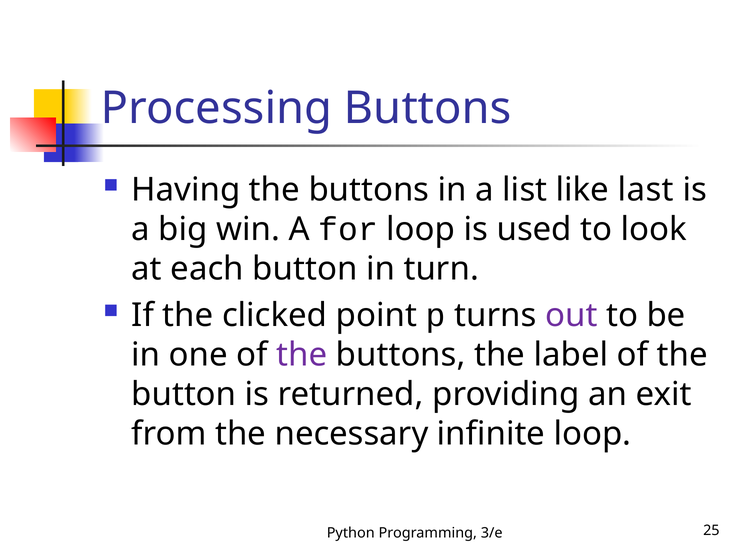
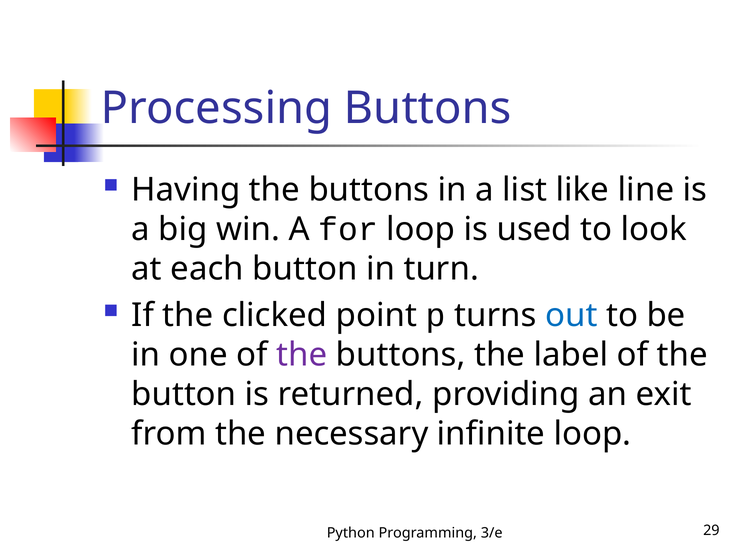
last: last -> line
out colour: purple -> blue
25: 25 -> 29
